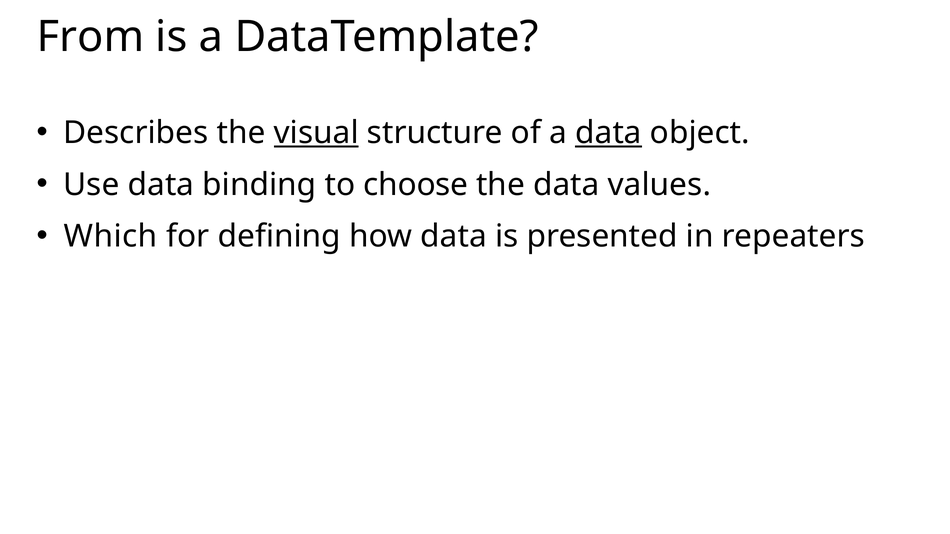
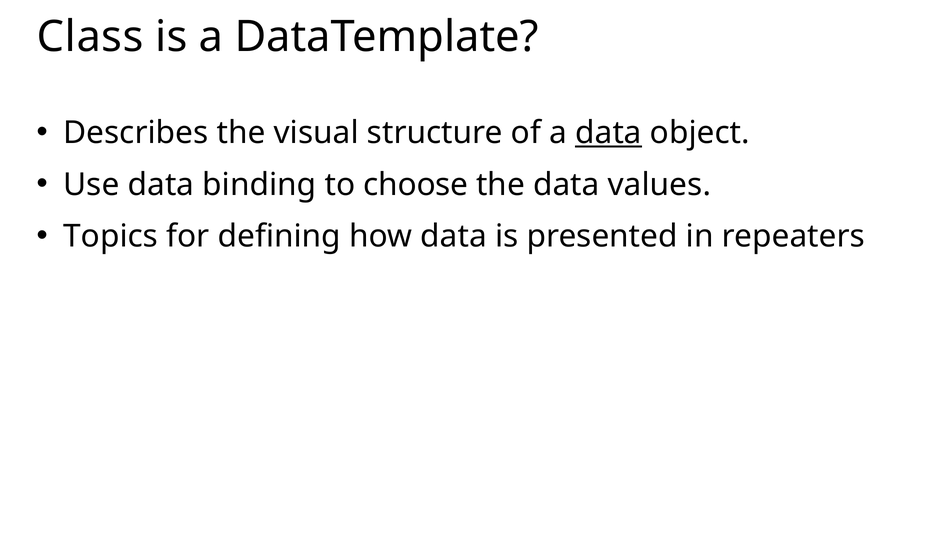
From: From -> Class
visual underline: present -> none
Which: Which -> Topics
